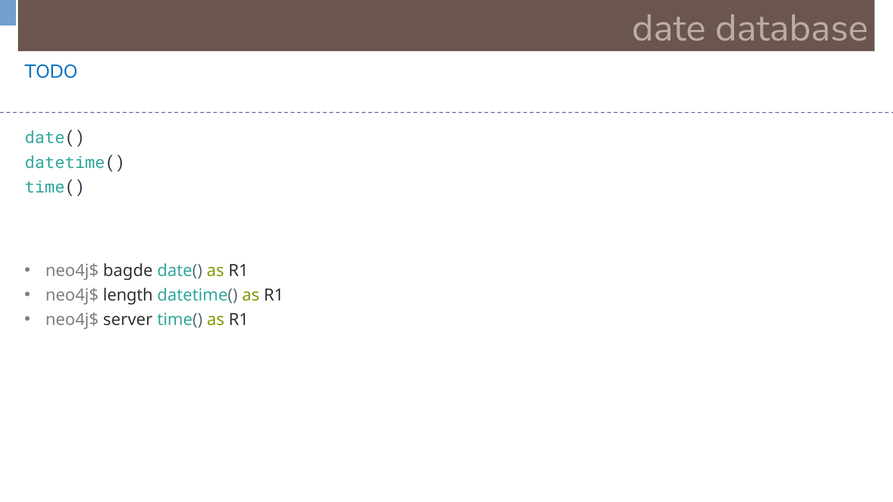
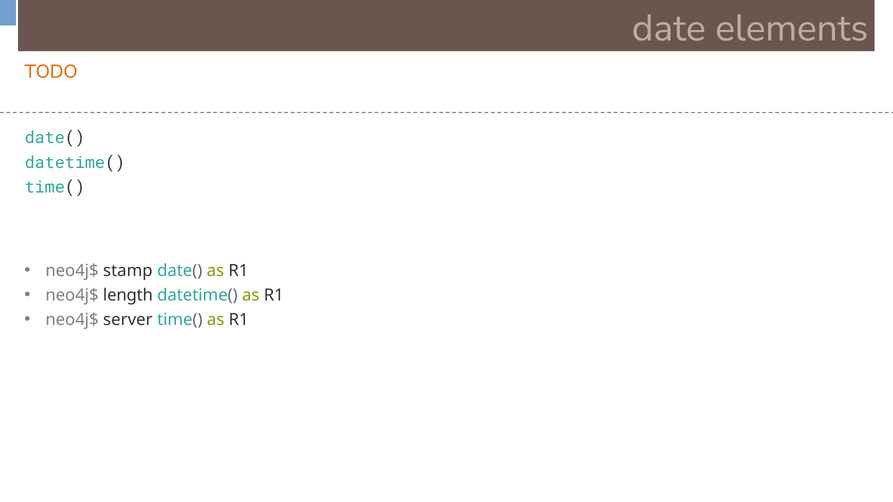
database: database -> elements
TODO colour: blue -> orange
bagde: bagde -> stamp
